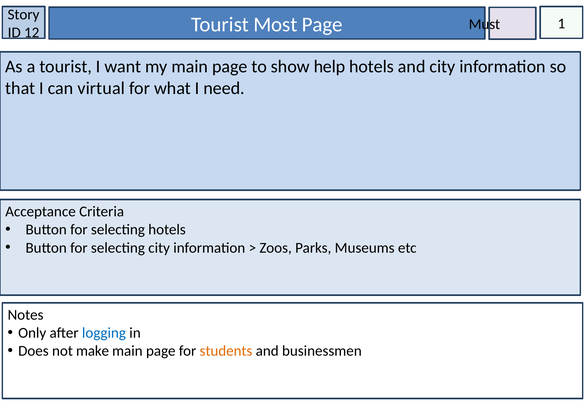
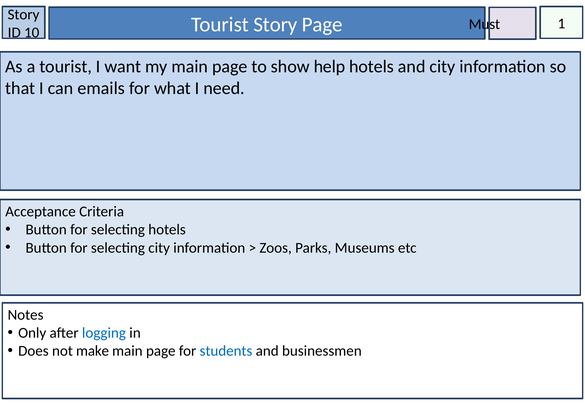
12: 12 -> 10
Tourist Most: Most -> Story
virtual: virtual -> emails
students colour: orange -> blue
